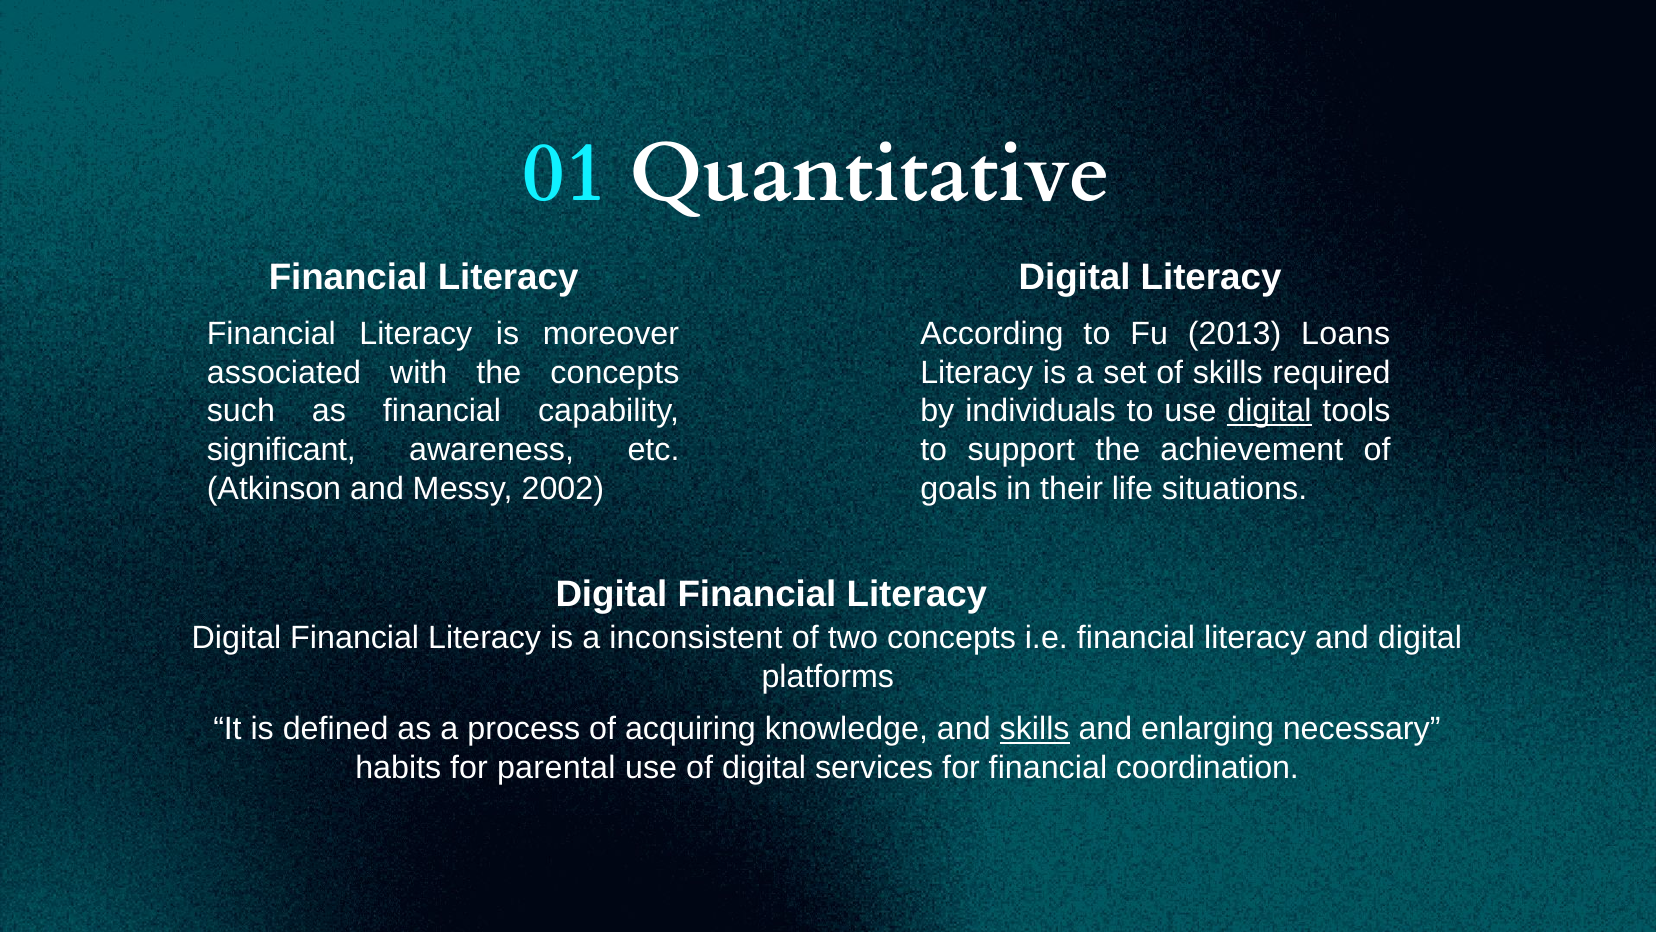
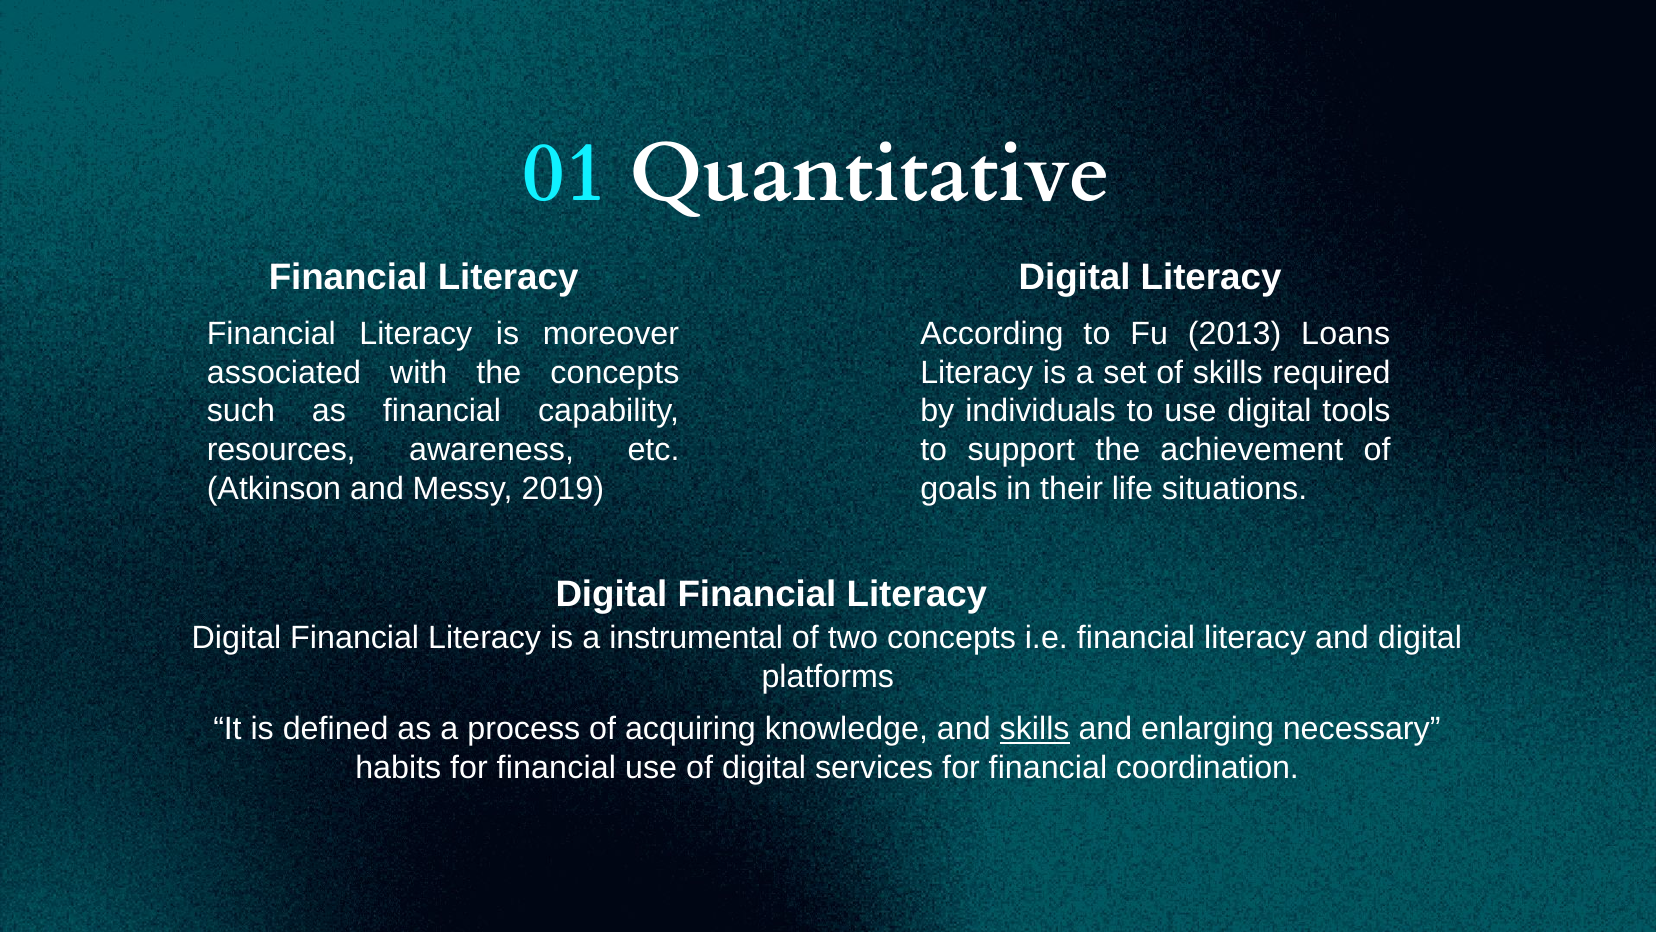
digital at (1269, 411) underline: present -> none
significant: significant -> resources
2002: 2002 -> 2019
inconsistent: inconsistent -> instrumental
habits for parental: parental -> financial
